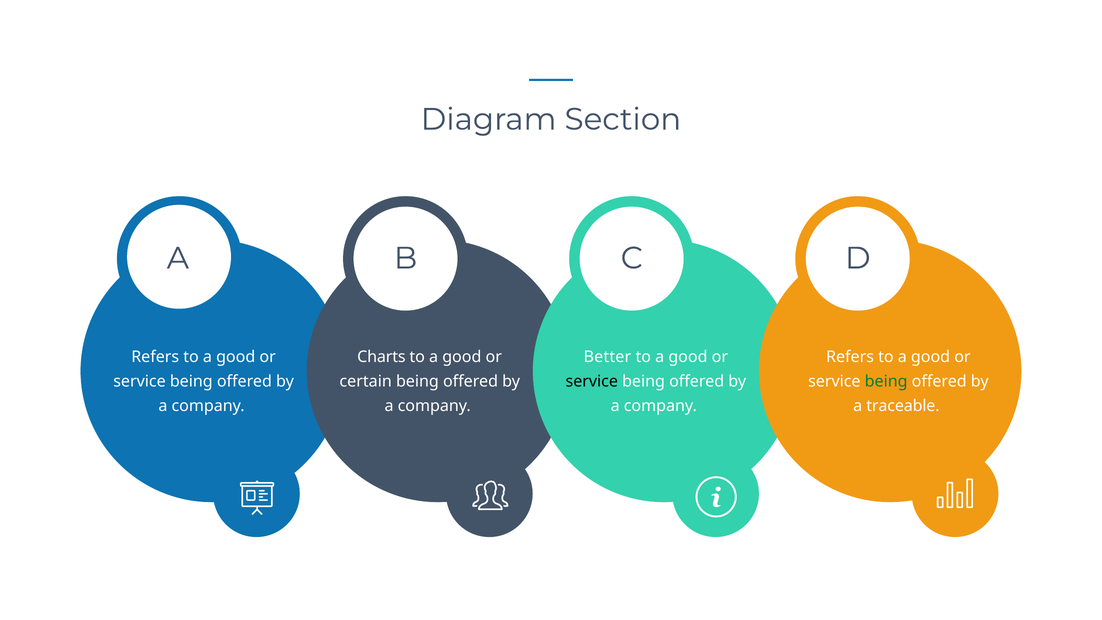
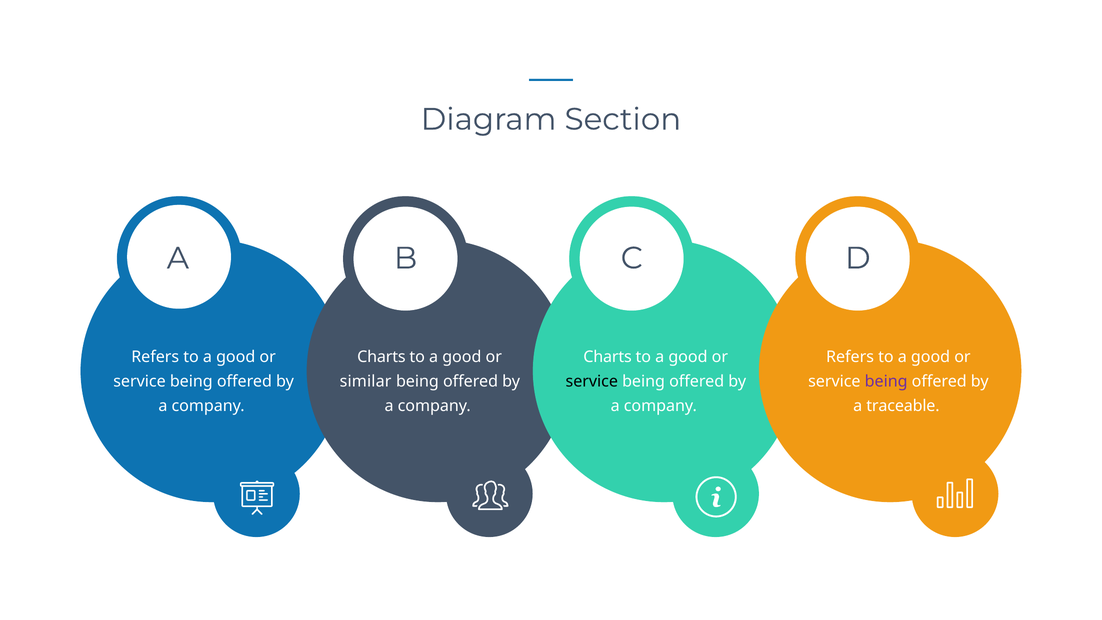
Better at (607, 357): Better -> Charts
certain: certain -> similar
being at (886, 381) colour: green -> purple
